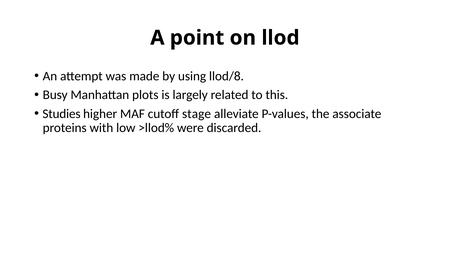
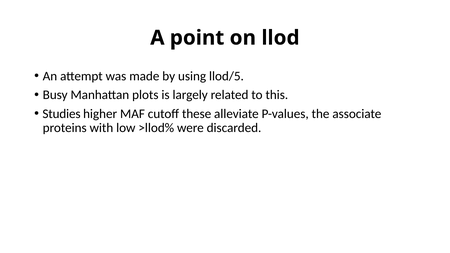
llod/8: llod/8 -> llod/5
stage: stage -> these
